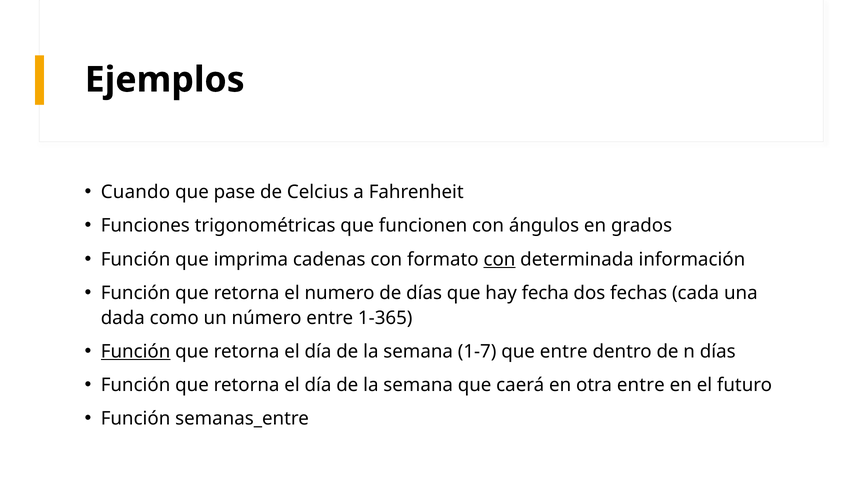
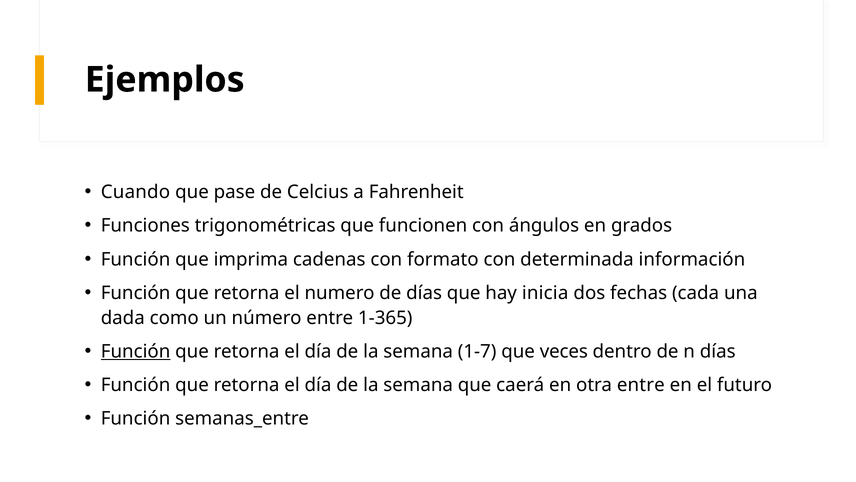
con at (499, 259) underline: present -> none
fecha: fecha -> inicia
que entre: entre -> veces
